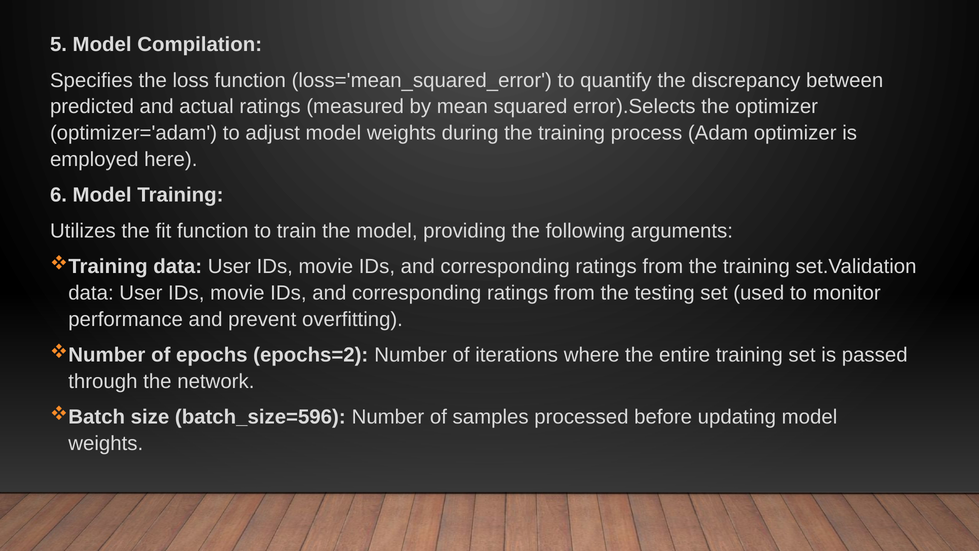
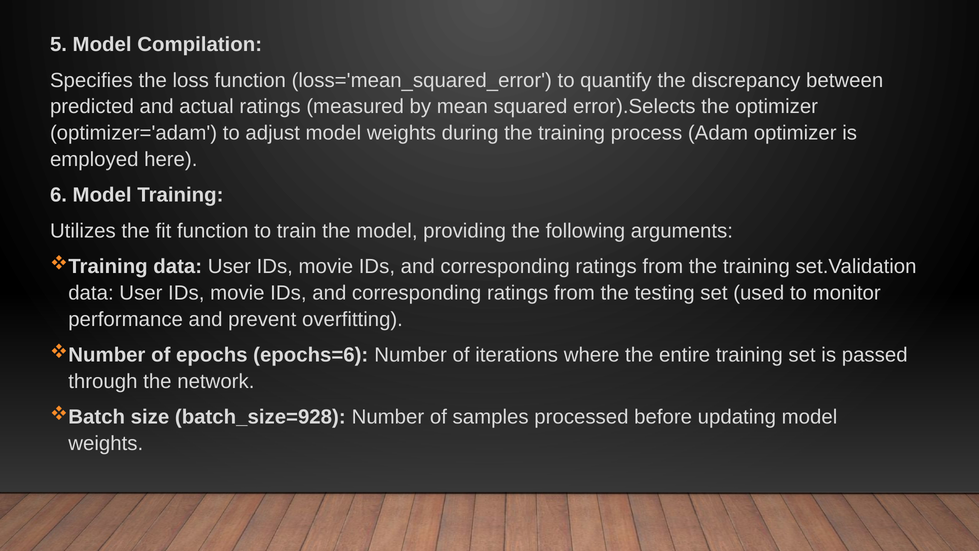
epochs=2: epochs=2 -> epochs=6
batch_size=596: batch_size=596 -> batch_size=928
